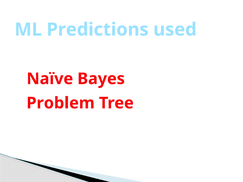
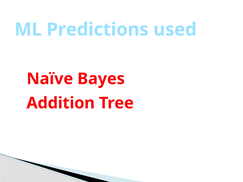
Problem: Problem -> Addition
